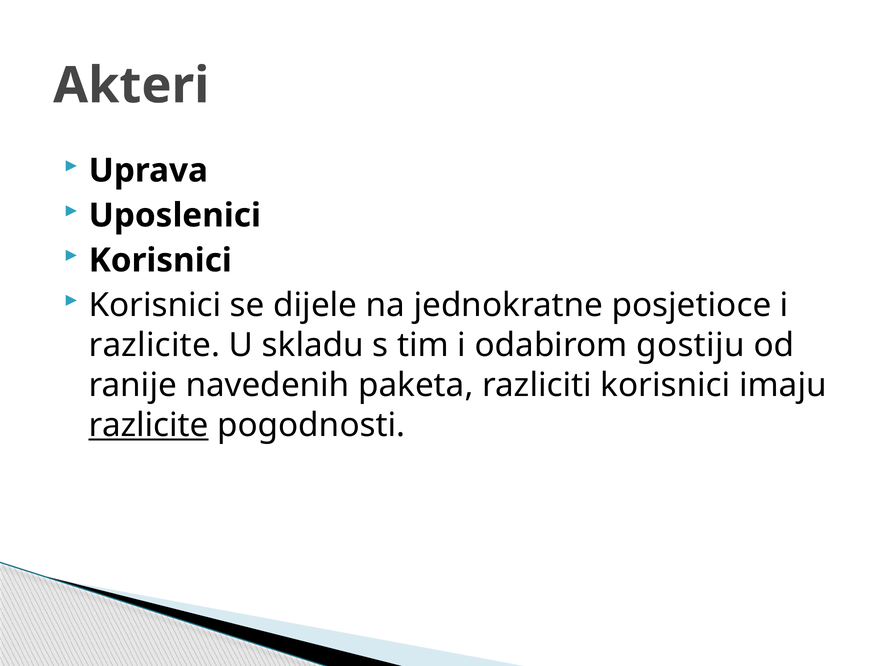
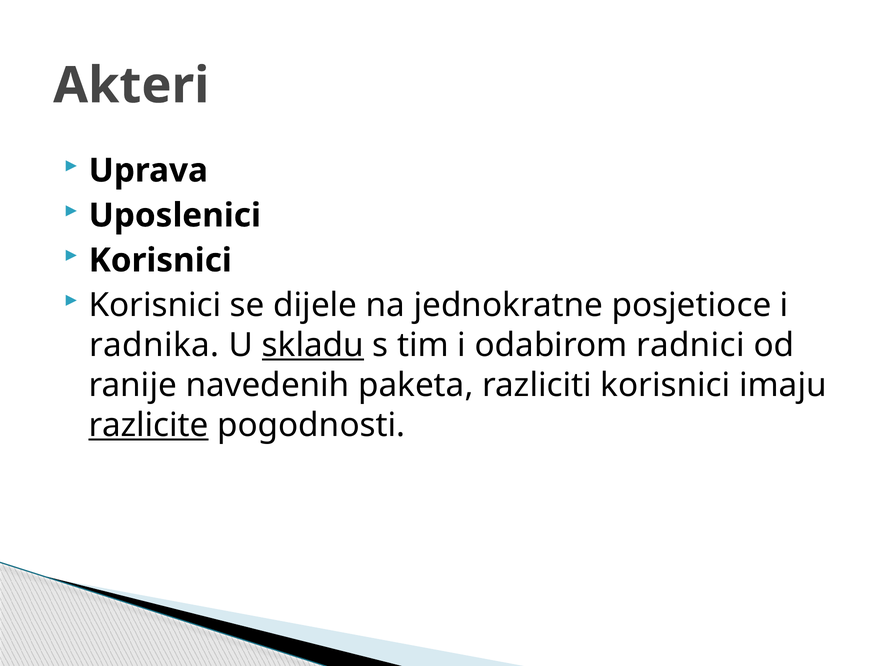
razlicite at (154, 345): razlicite -> radnika
skladu underline: none -> present
gostiju: gostiju -> radnici
